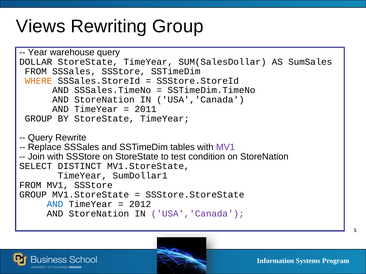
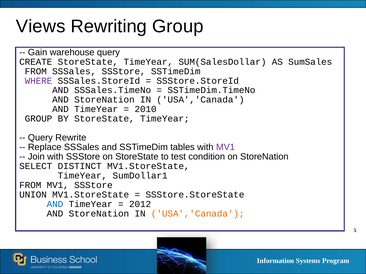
Year: Year -> Gain
DOLLAR: DOLLAR -> CREATE
WHERE colour: orange -> purple
2011: 2011 -> 2010
GROUP at (33, 195): GROUP -> UNION
USA','Canada at (198, 214) colour: purple -> orange
